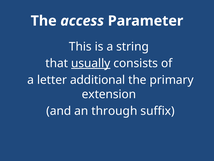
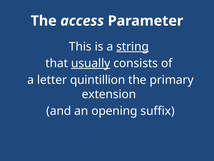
string underline: none -> present
additional: additional -> quintillion
through: through -> opening
